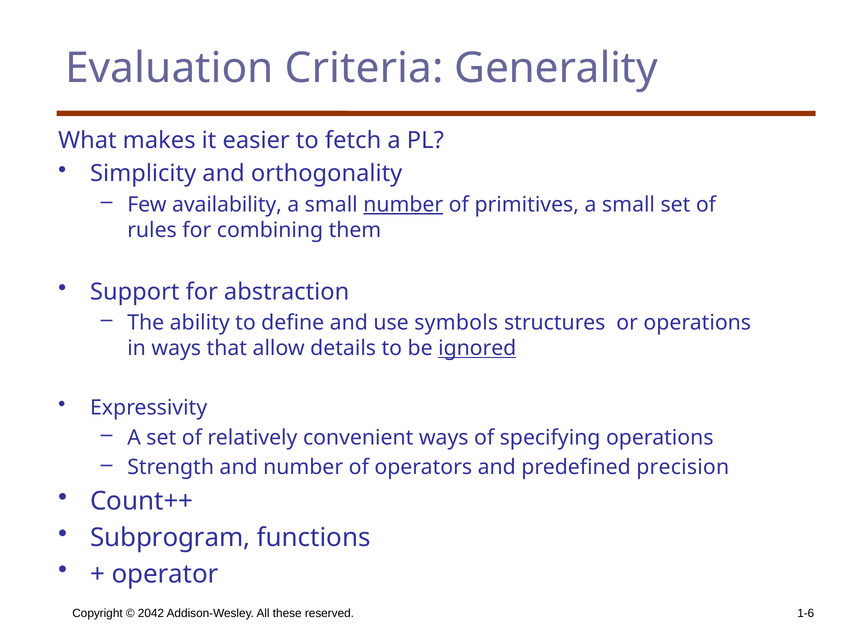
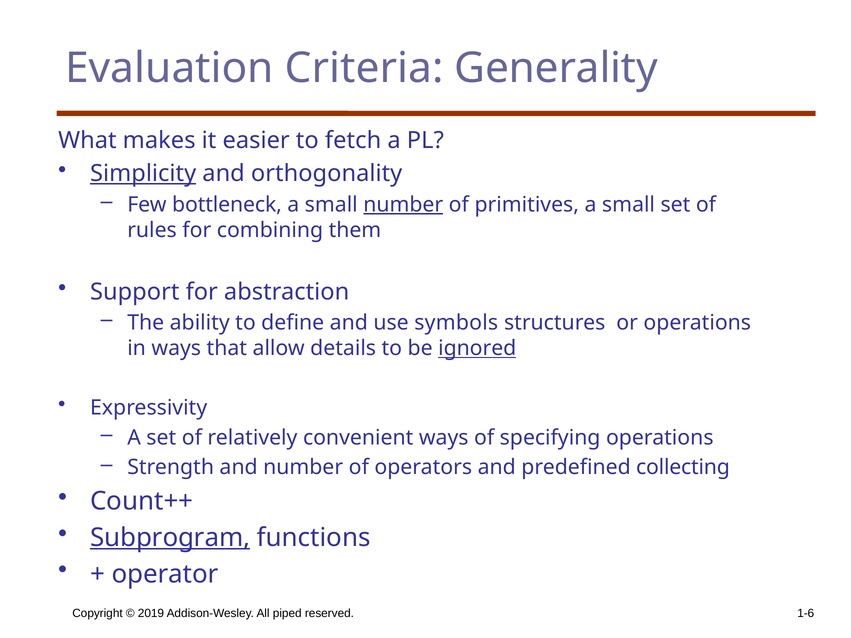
Simplicity underline: none -> present
availability: availability -> bottleneck
precision: precision -> collecting
Subprogram underline: none -> present
2042: 2042 -> 2019
these: these -> piped
